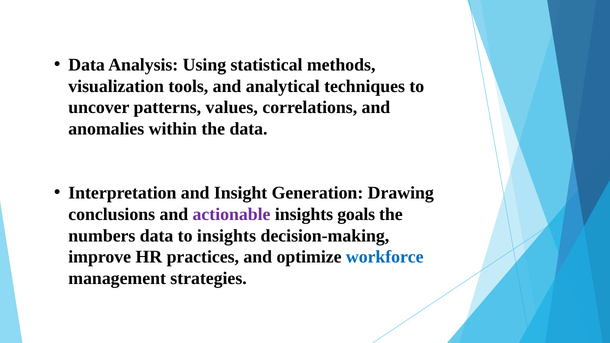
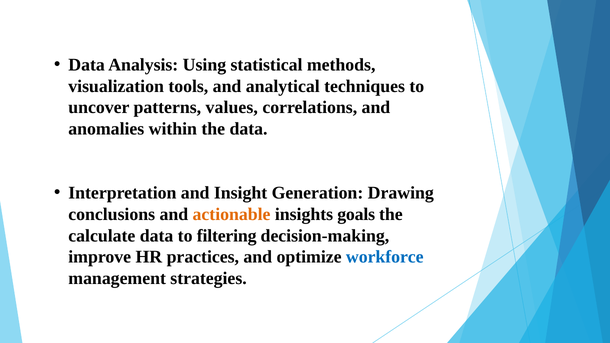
actionable colour: purple -> orange
numbers: numbers -> calculate
to insights: insights -> filtering
